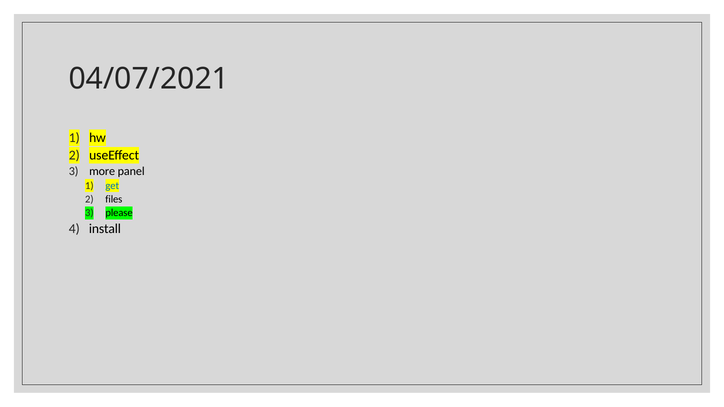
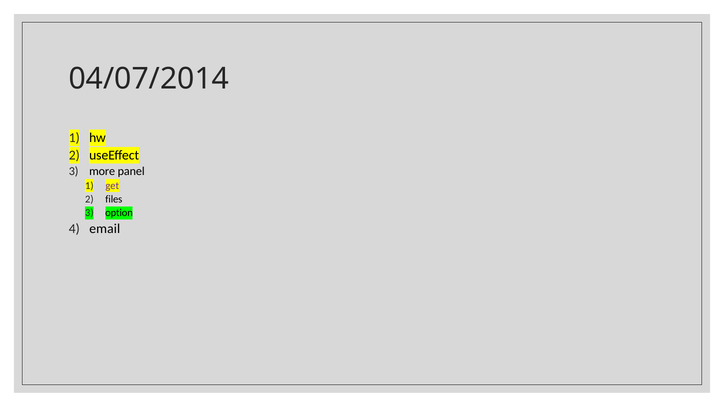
04/07/2021: 04/07/2021 -> 04/07/2014
get colour: blue -> purple
please: please -> option
install: install -> email
